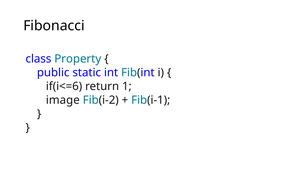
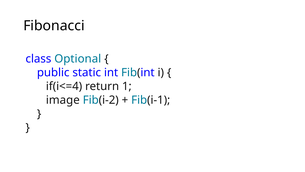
Property: Property -> Optional
if(i<=6: if(i<=6 -> if(i<=4
